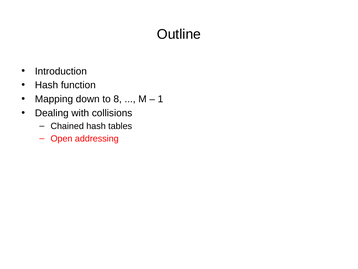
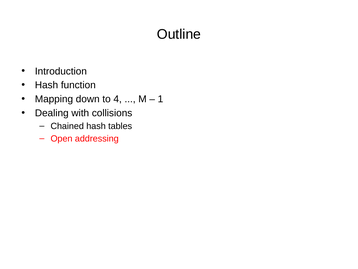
8: 8 -> 4
